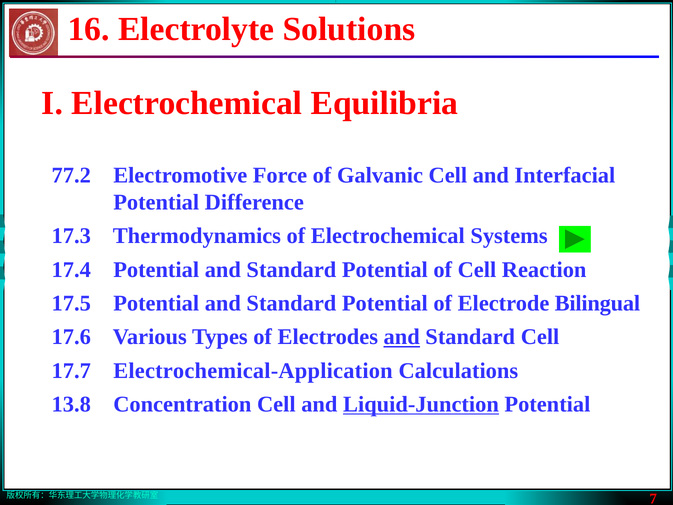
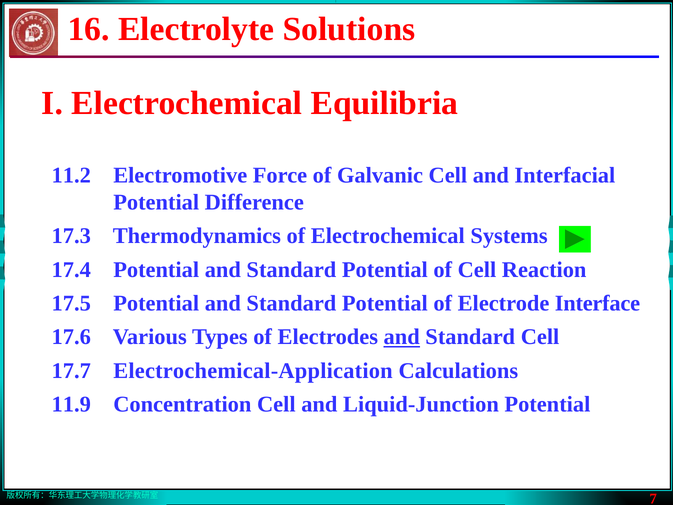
77.2: 77.2 -> 11.2
Bilingual: Bilingual -> Interface
13.8: 13.8 -> 11.9
Liquid-Junction underline: present -> none
